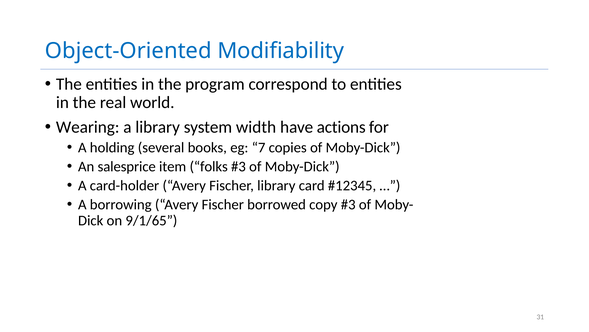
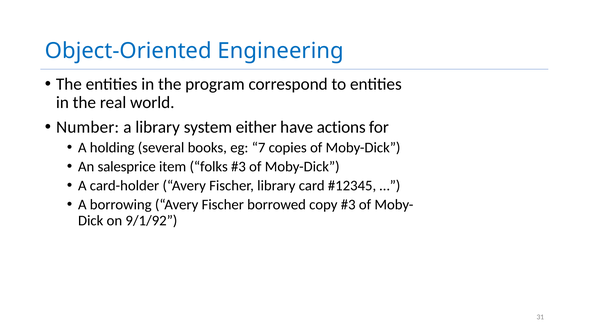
Modifiability: Modifiability -> Engineering
Wearing: Wearing -> Number
width: width -> either
9/1/65: 9/1/65 -> 9/1/92
